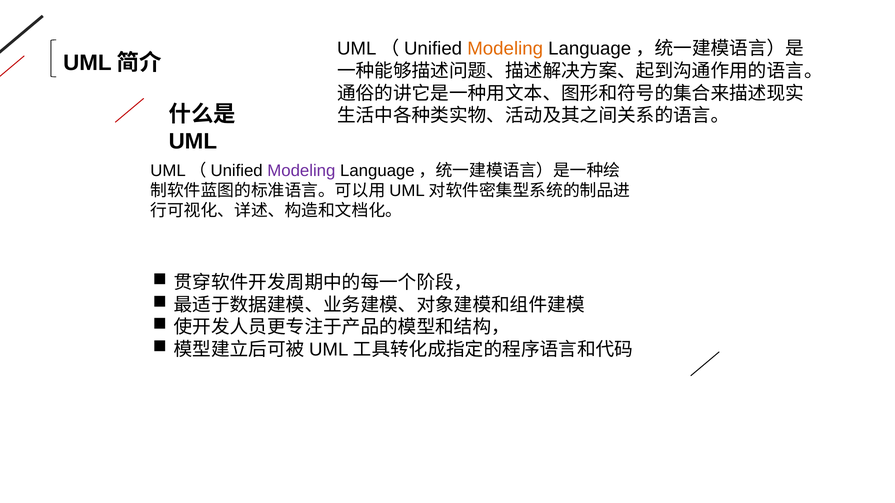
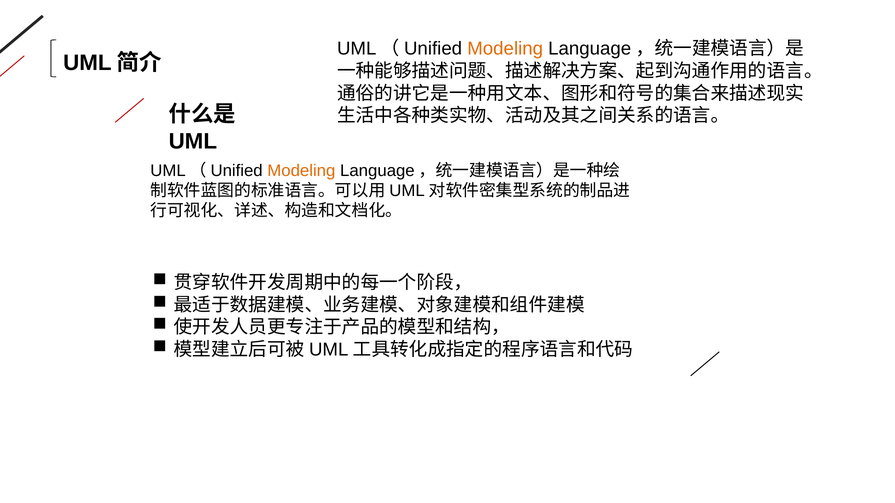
Modeling at (301, 171) colour: purple -> orange
